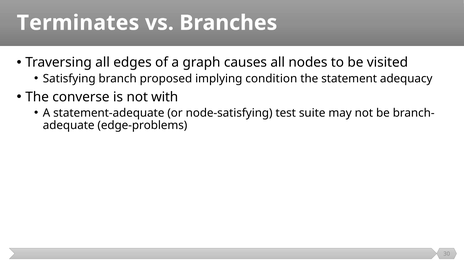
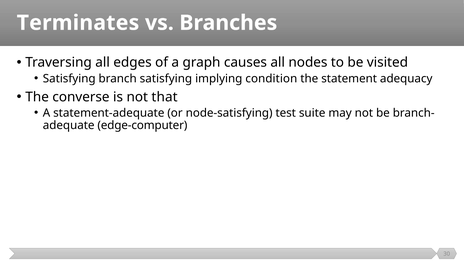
branch proposed: proposed -> satisfying
with: with -> that
edge-problems: edge-problems -> edge-computer
